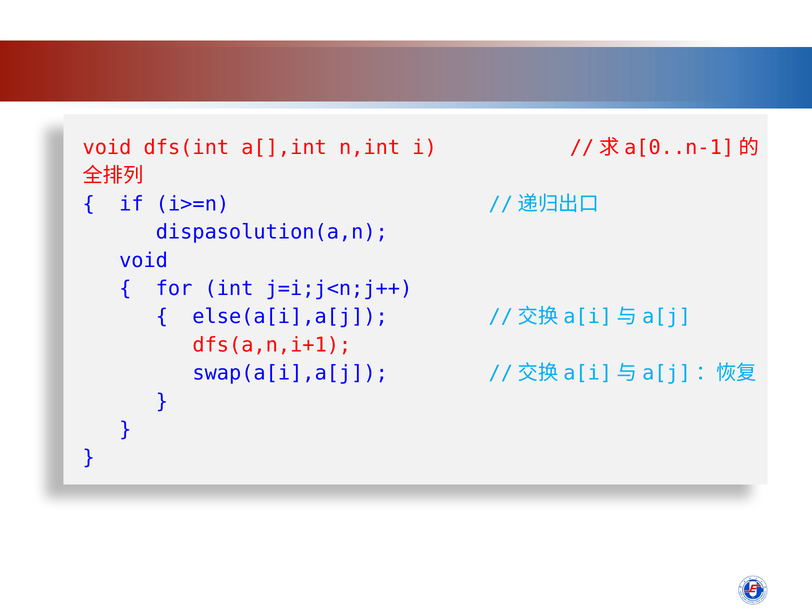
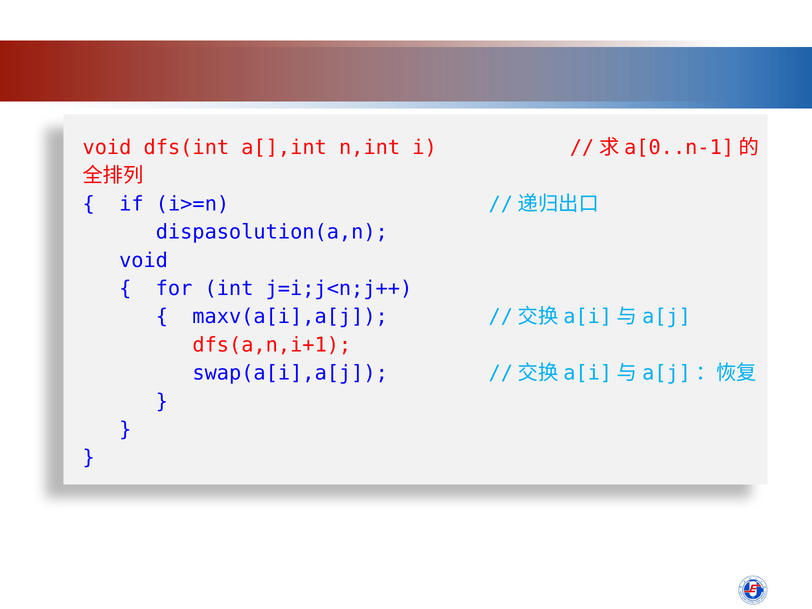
else(a[i],a[j: else(a[i],a[j -> maxv(a[i],a[j
